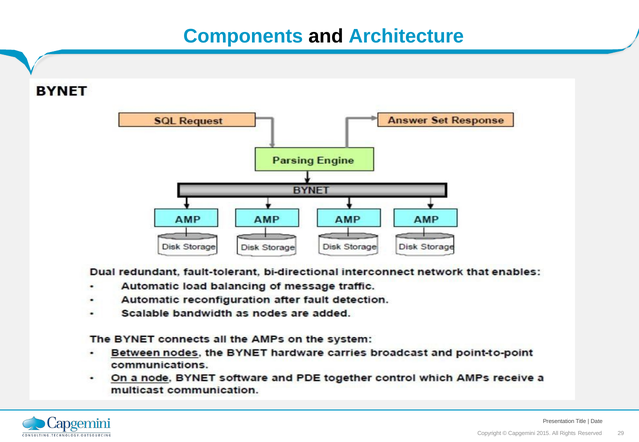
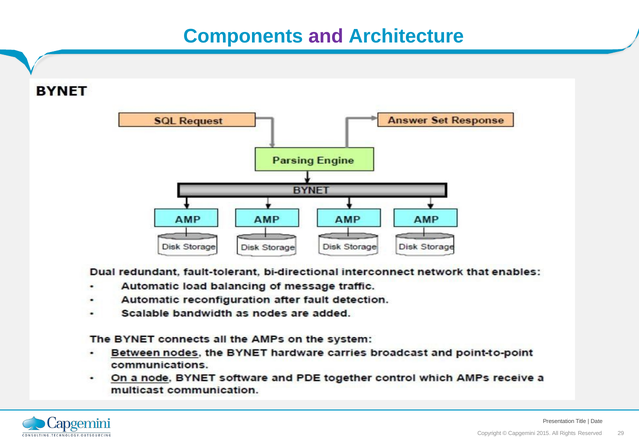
and colour: black -> purple
